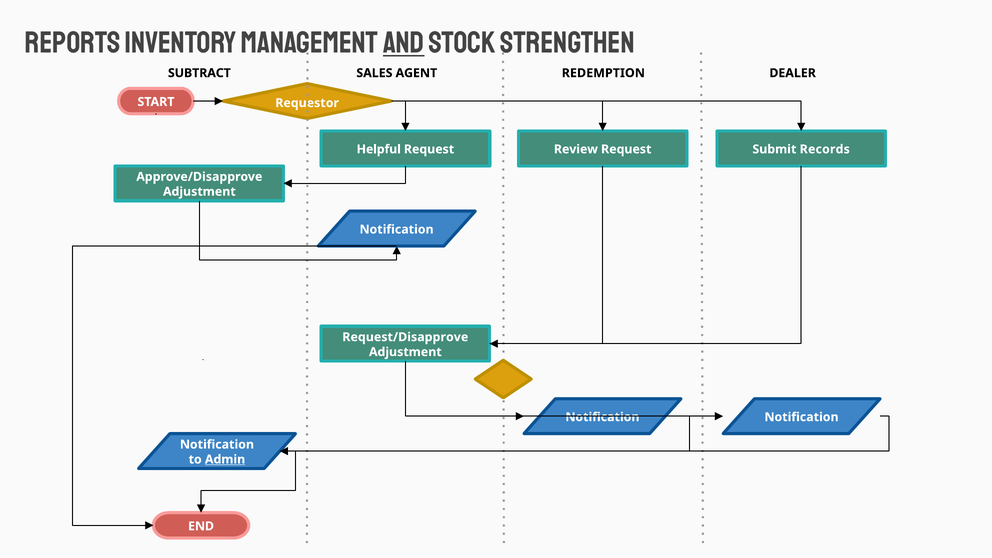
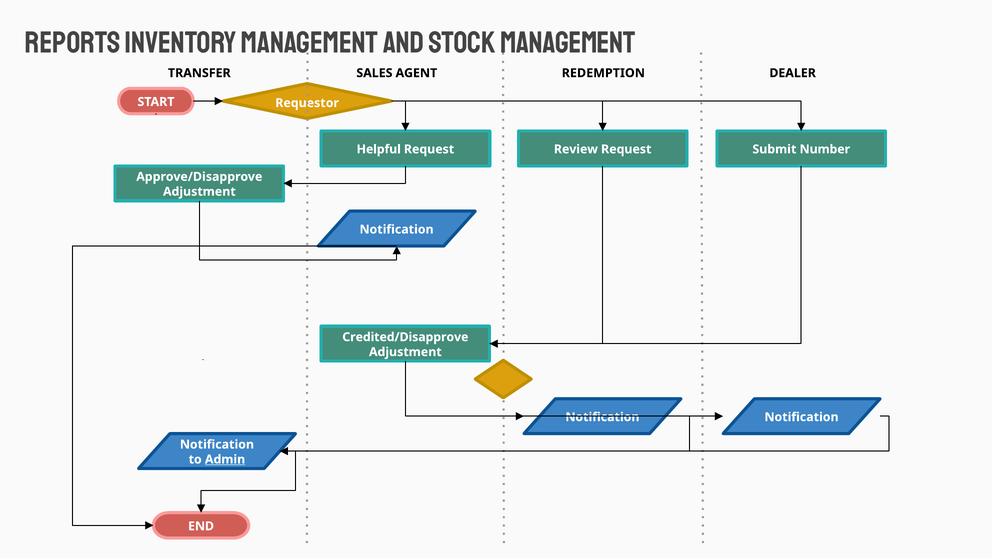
and underline: present -> none
stock strengthen: strengthen -> management
SUBTRACT: SUBTRACT -> TRANSFER
Records: Records -> Number
Request/Disapprove: Request/Disapprove -> Credited/Disapprove
